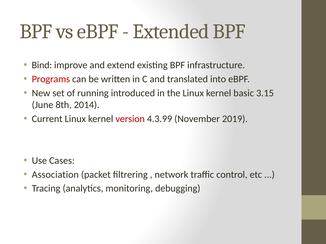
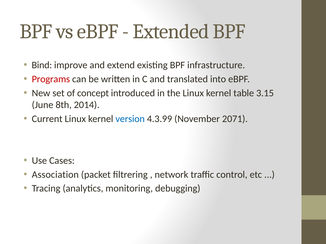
running: running -> concept
basic: basic -> table
version colour: red -> blue
2019: 2019 -> 2071
